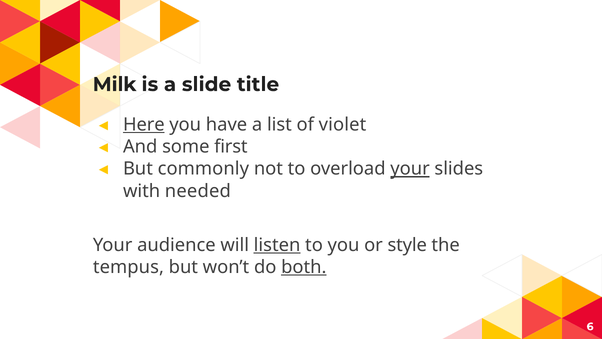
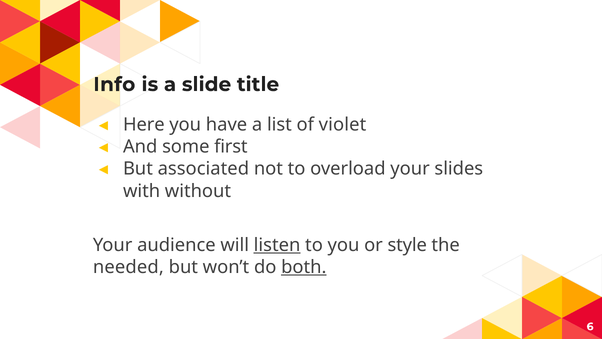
Milk: Milk -> Info
Here underline: present -> none
commonly: commonly -> associated
your at (410, 169) underline: present -> none
needed: needed -> without
tempus: tempus -> needed
